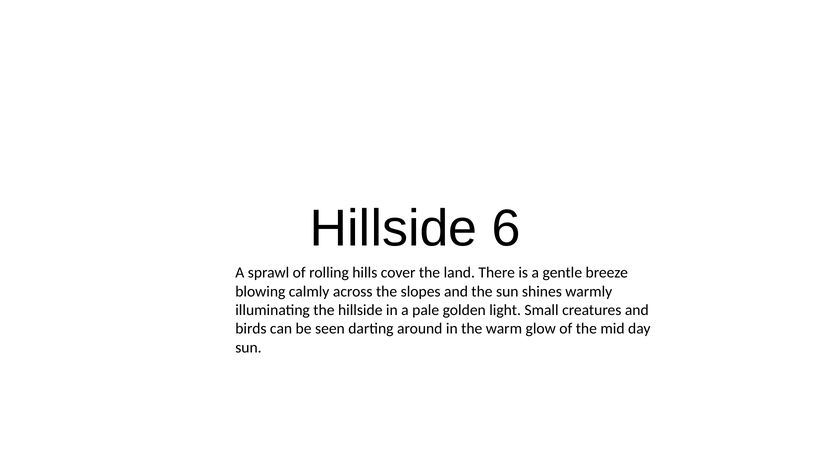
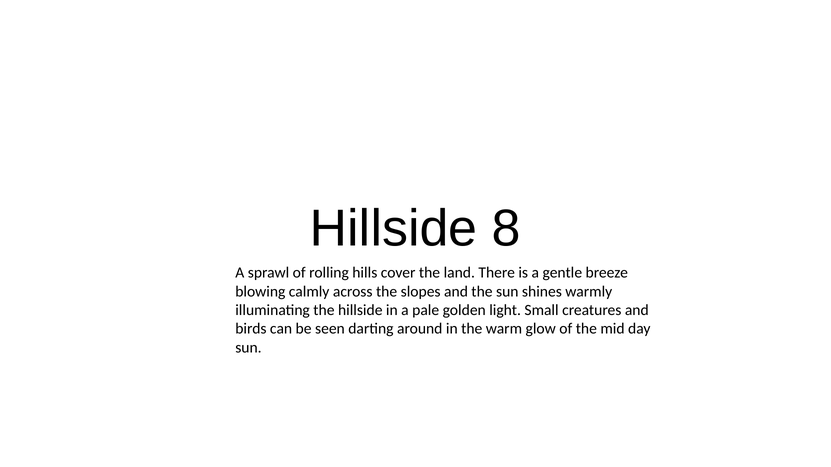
6: 6 -> 8
